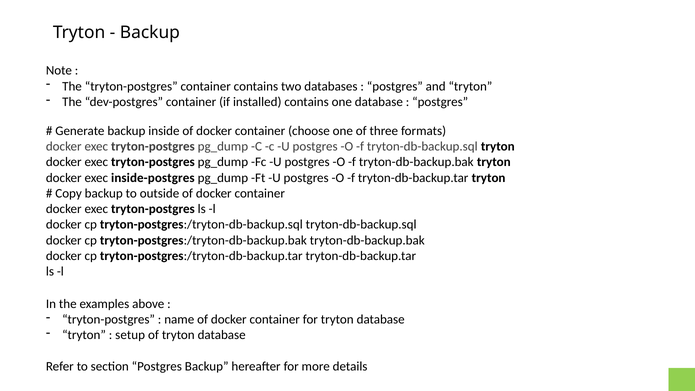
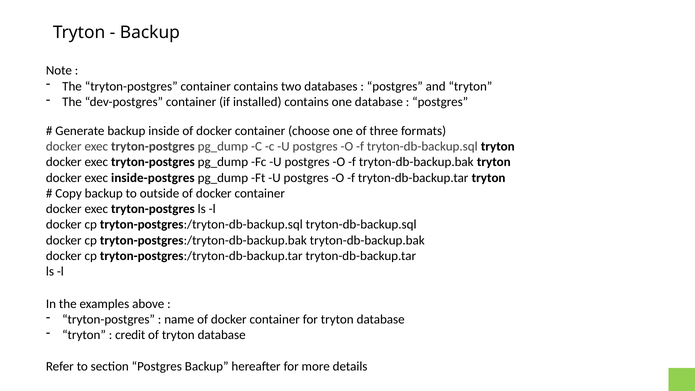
setup: setup -> credit
